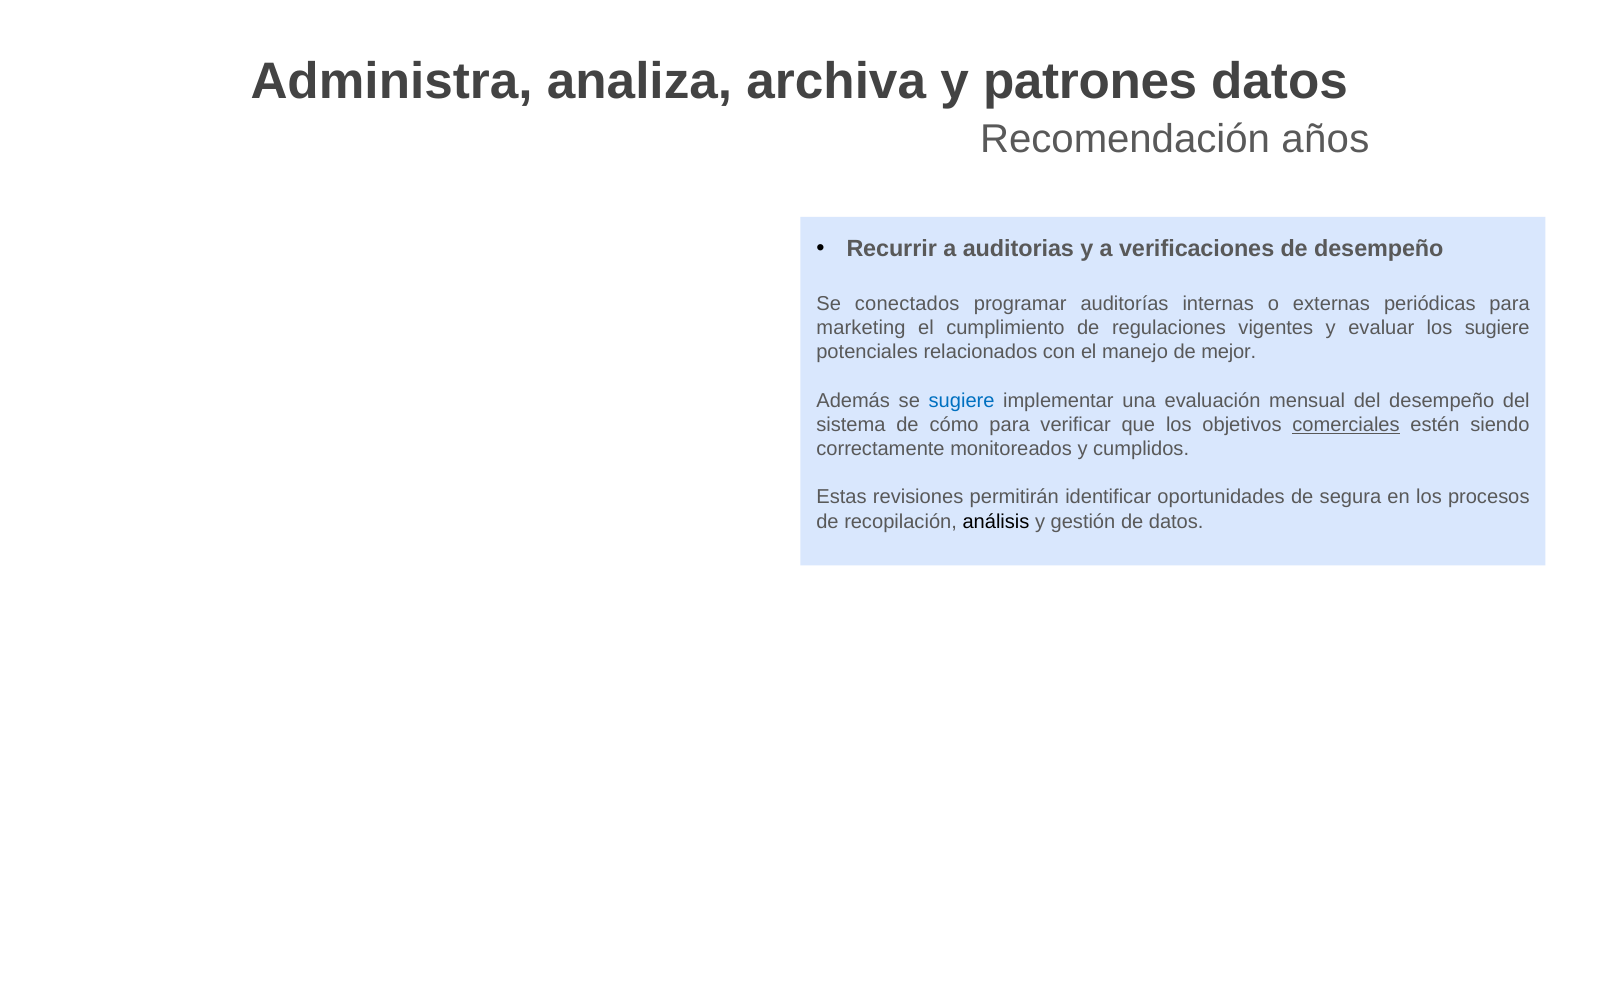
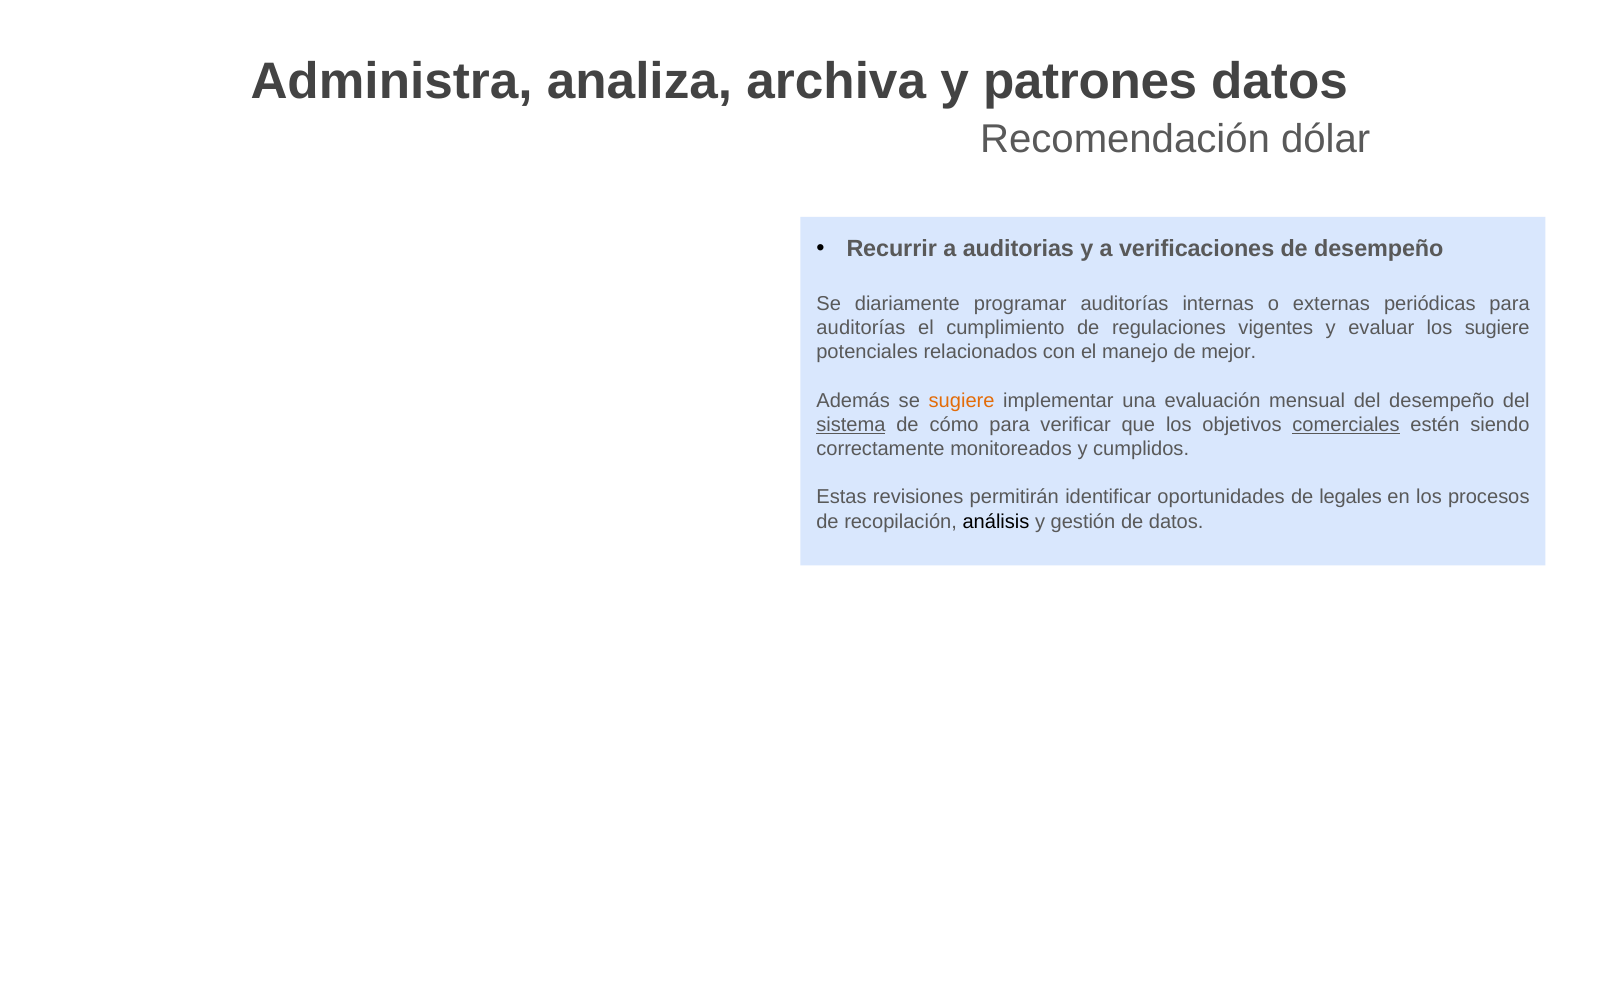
años: años -> dólar
conectados: conectados -> diariamente
marketing at (861, 328): marketing -> auditorías
sugiere at (962, 401) colour: blue -> orange
sistema underline: none -> present
segura: segura -> legales
